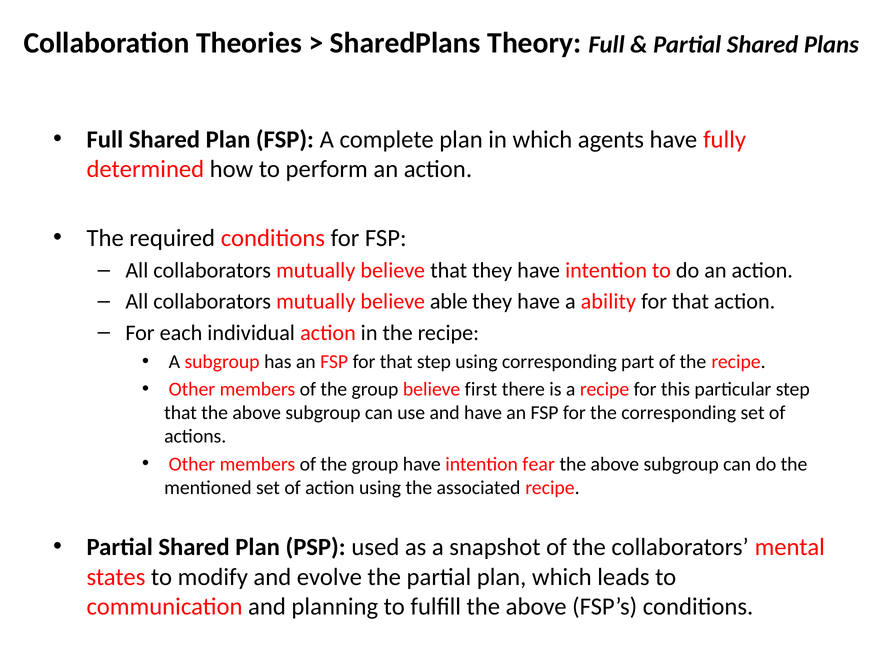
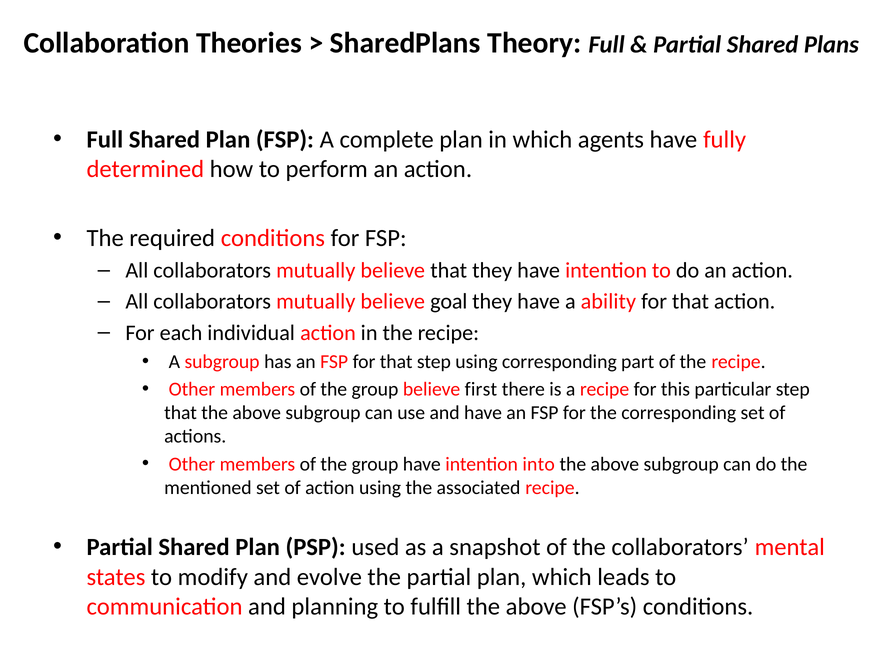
able: able -> goal
fear: fear -> into
